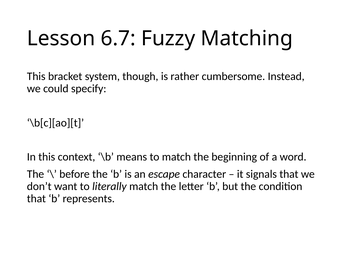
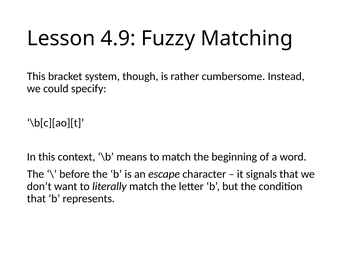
6.7: 6.7 -> 4.9
